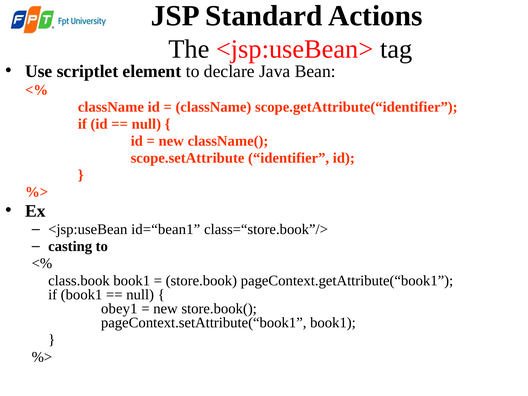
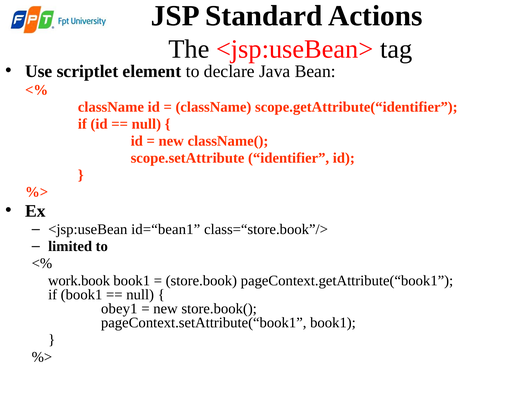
casting: casting -> limited
class.book: class.book -> work.book
